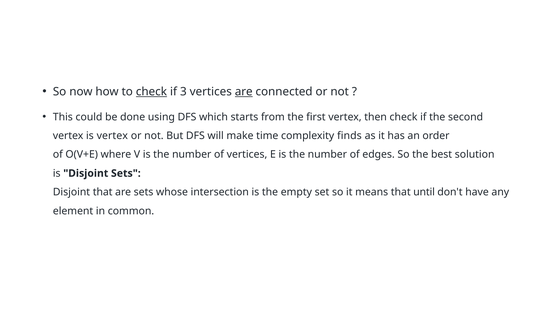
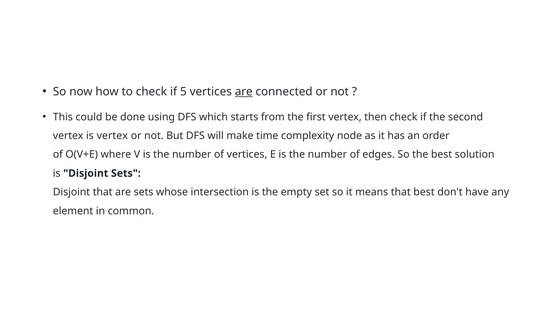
check at (151, 92) underline: present -> none
3: 3 -> 5
finds: finds -> node
that until: until -> best
